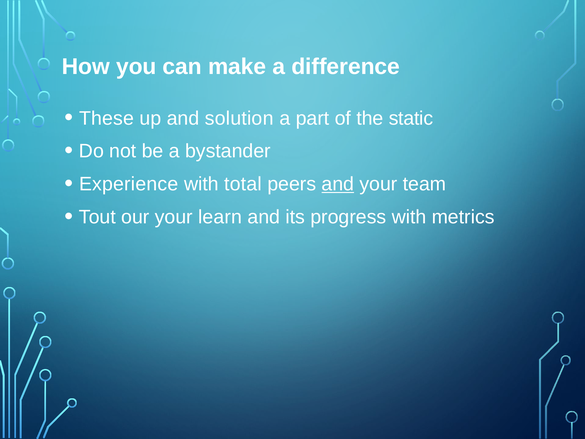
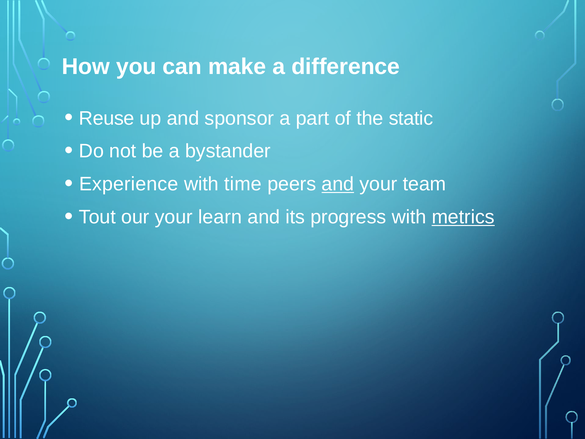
These: These -> Reuse
solution: solution -> sponsor
total: total -> time
metrics underline: none -> present
